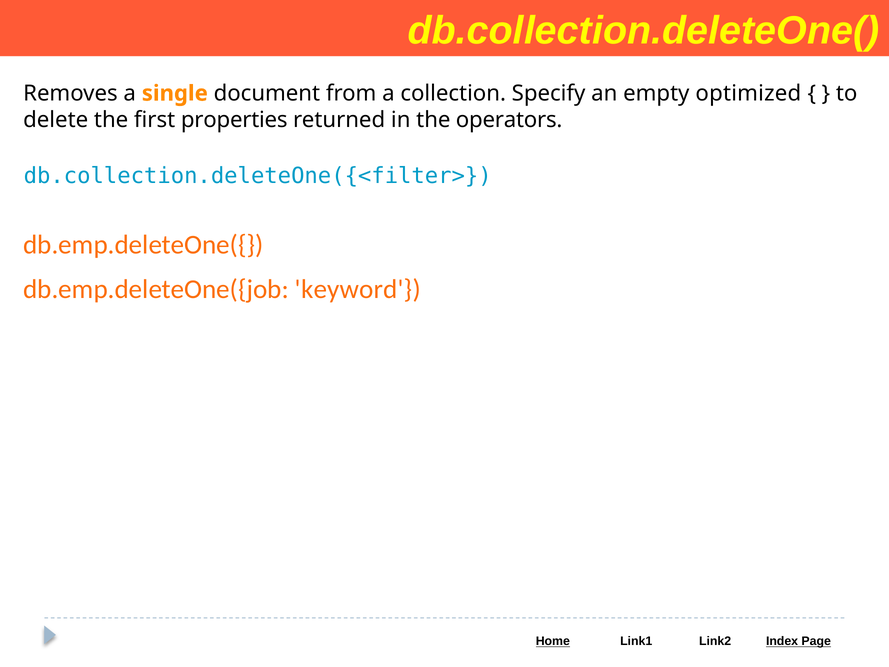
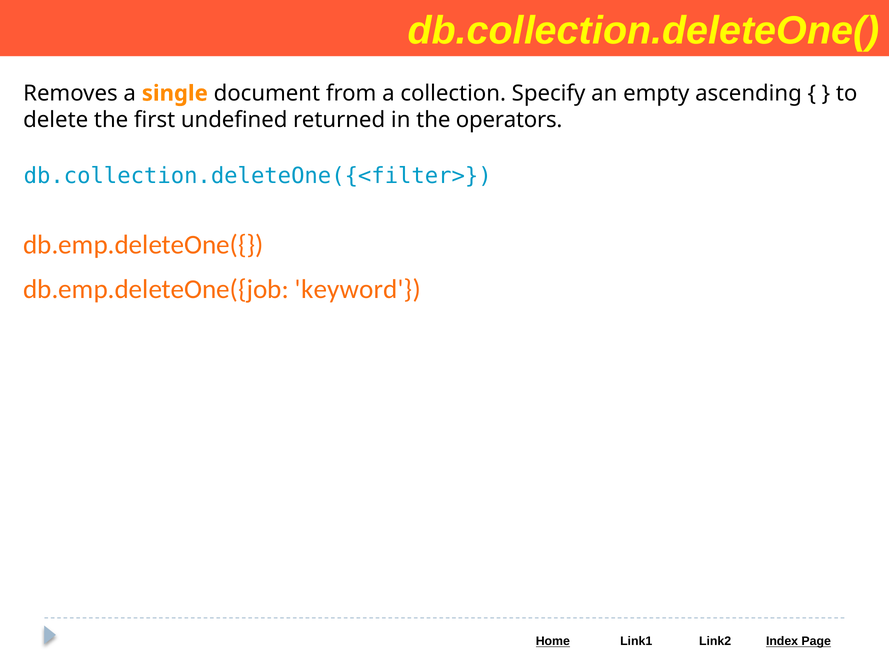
optimized: optimized -> ascending
properties: properties -> undefined
